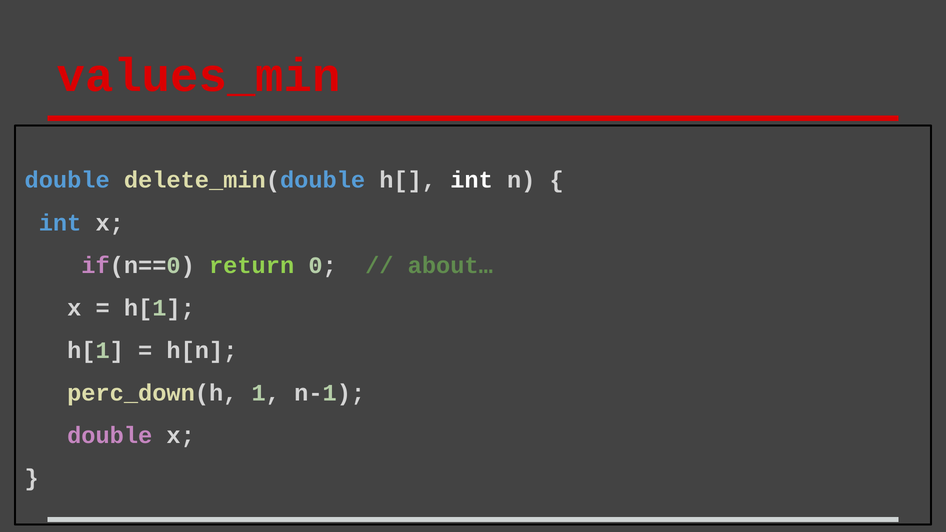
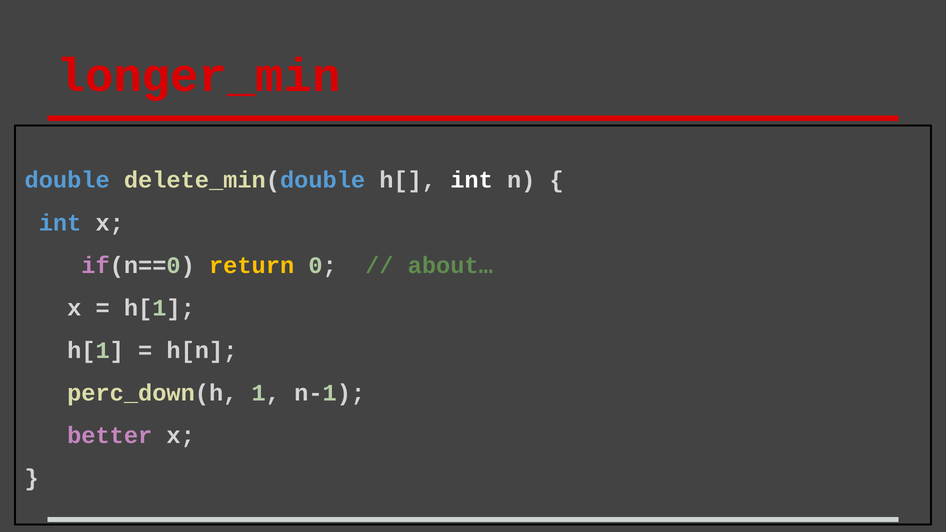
values_min: values_min -> longer_min
return colour: light green -> yellow
double at (110, 436): double -> better
